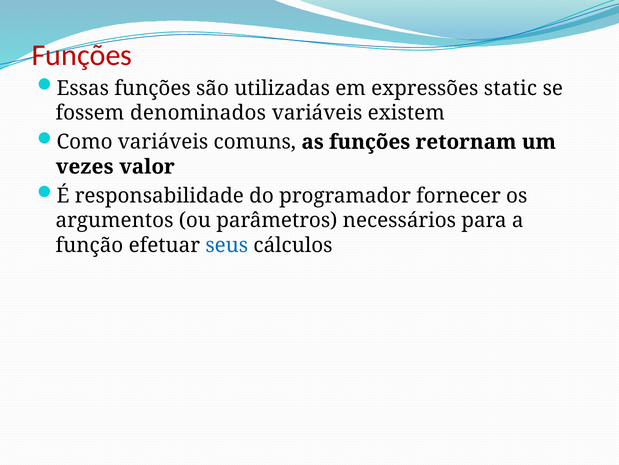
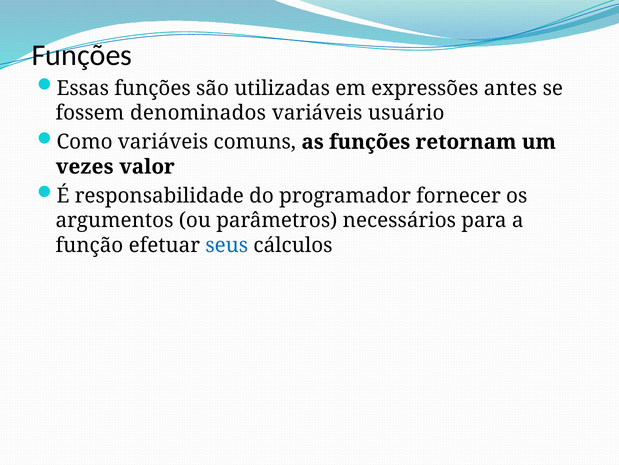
Funções at (82, 55) colour: red -> black
static: static -> antes
existem: existem -> usuário
